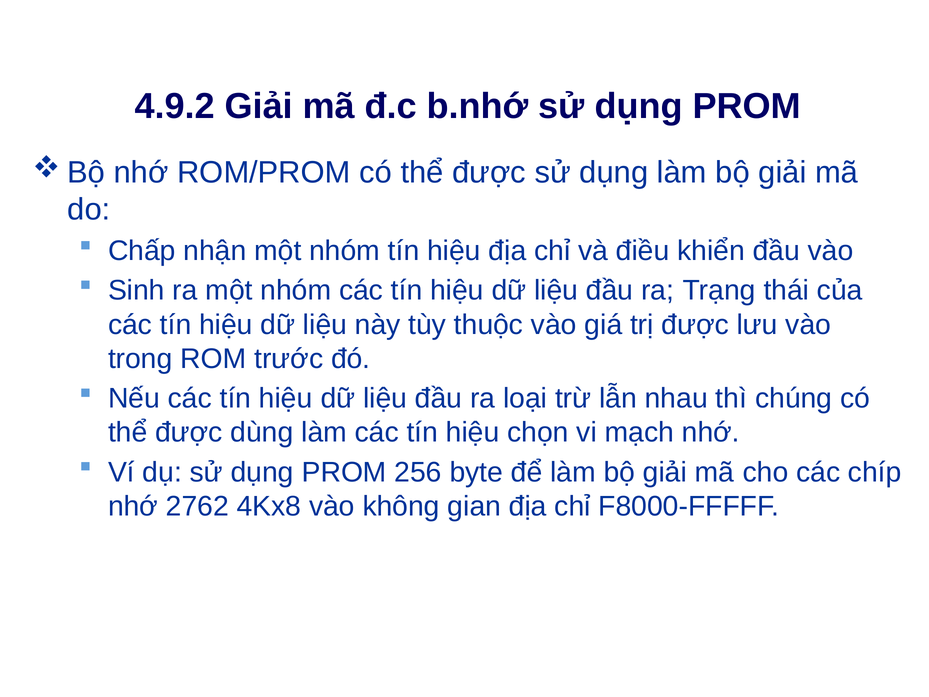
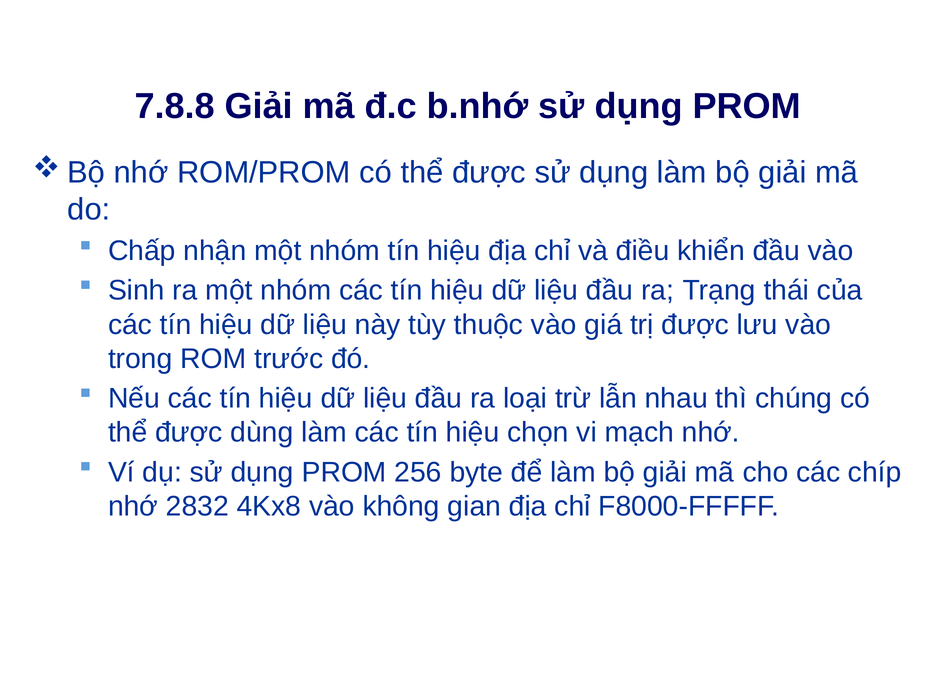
4.9.2: 4.9.2 -> 7.8.8
2762: 2762 -> 2832
